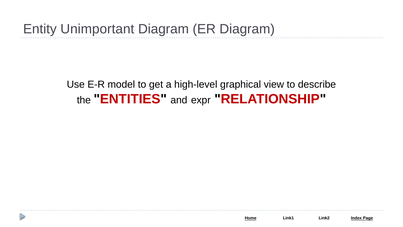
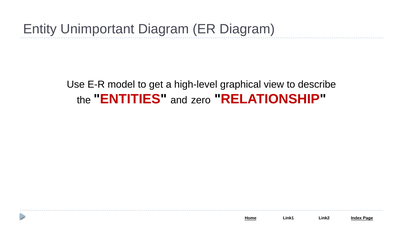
expr: expr -> zero
